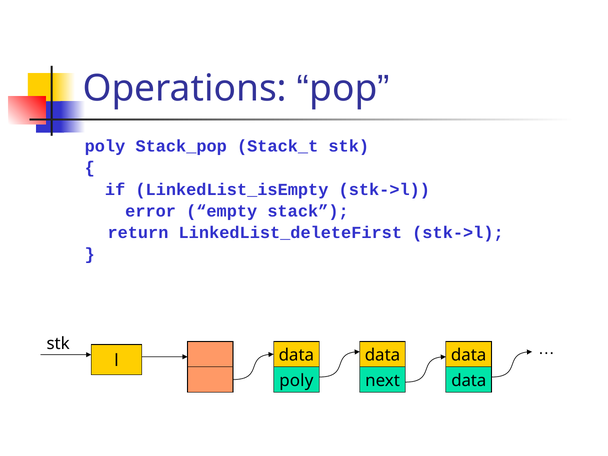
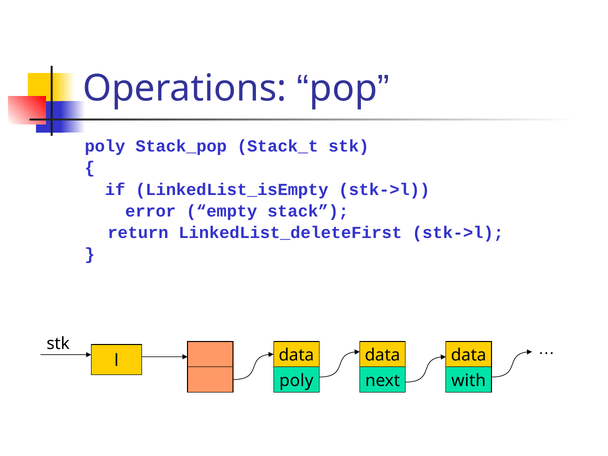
data at (469, 381): data -> with
